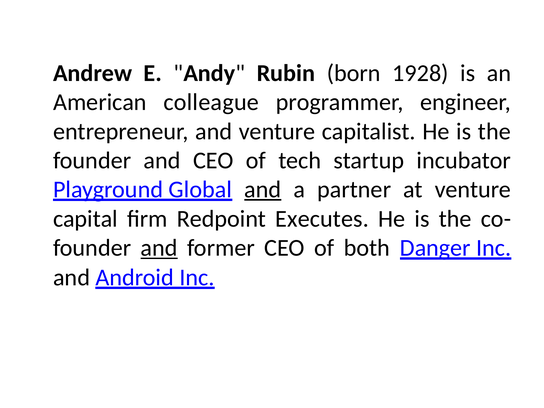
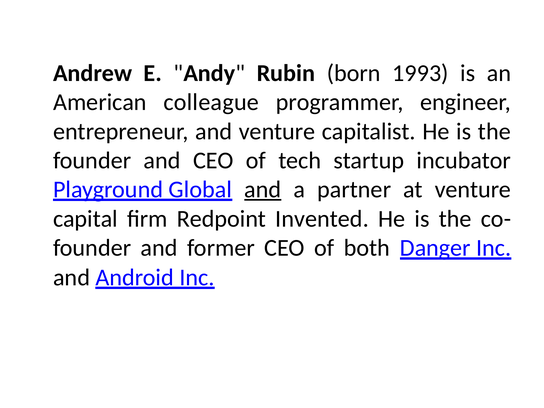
1928: 1928 -> 1993
Executes: Executes -> Invented
and at (159, 248) underline: present -> none
